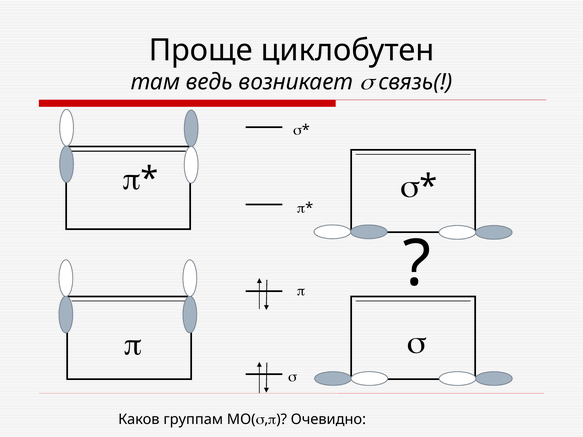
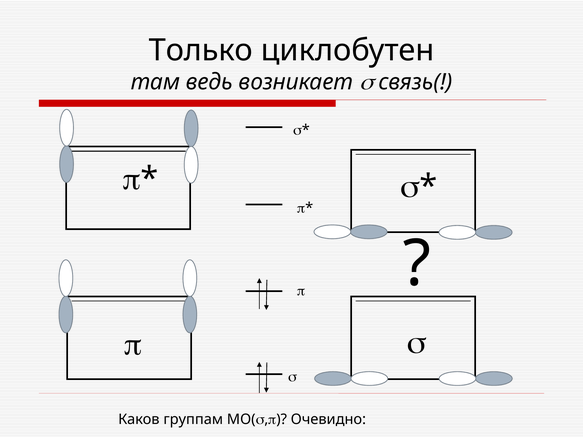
Проще: Проще -> Только
